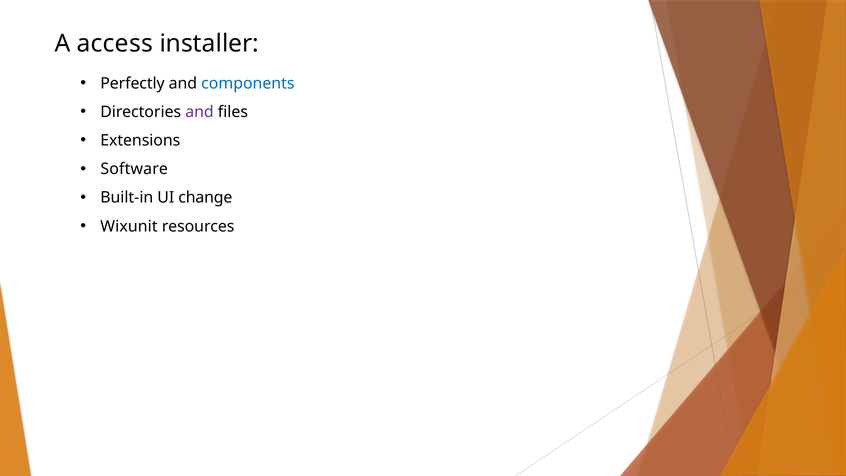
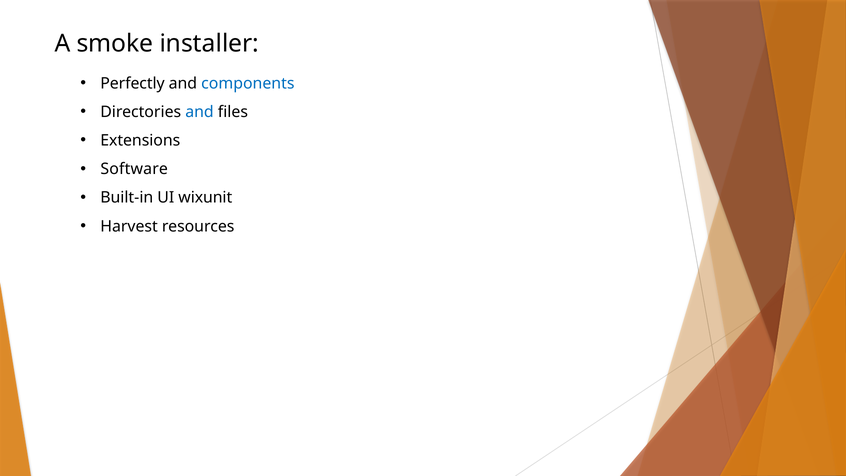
access: access -> smoke
and at (199, 112) colour: purple -> blue
change: change -> wixunit
Wixunit: Wixunit -> Harvest
